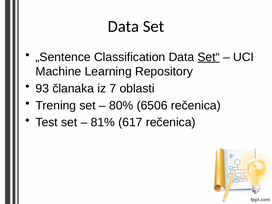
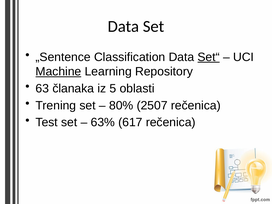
Machine underline: none -> present
93: 93 -> 63
7: 7 -> 5
6506: 6506 -> 2507
81%: 81% -> 63%
